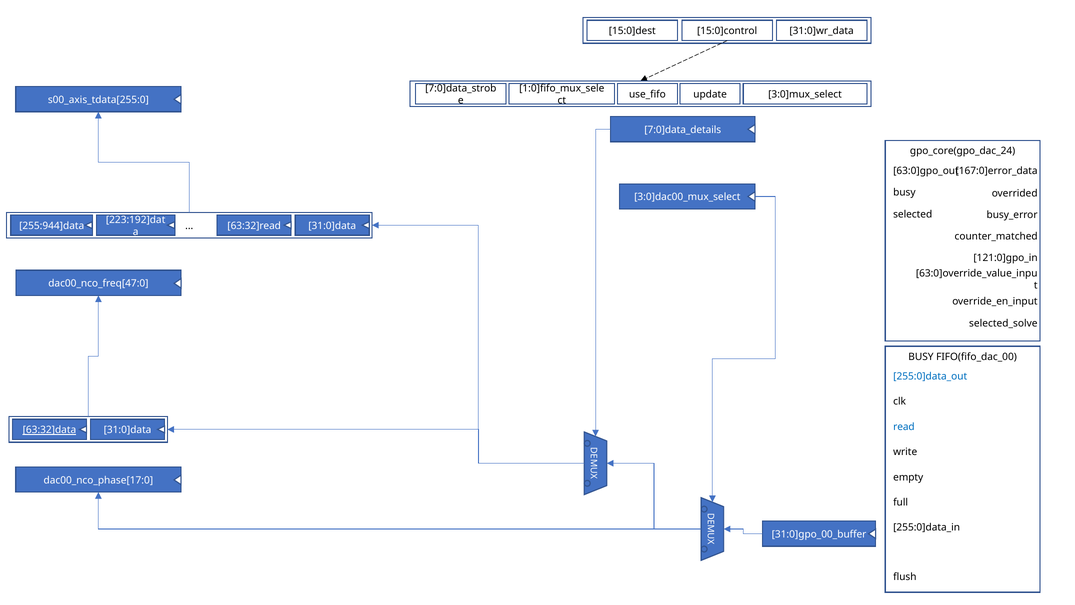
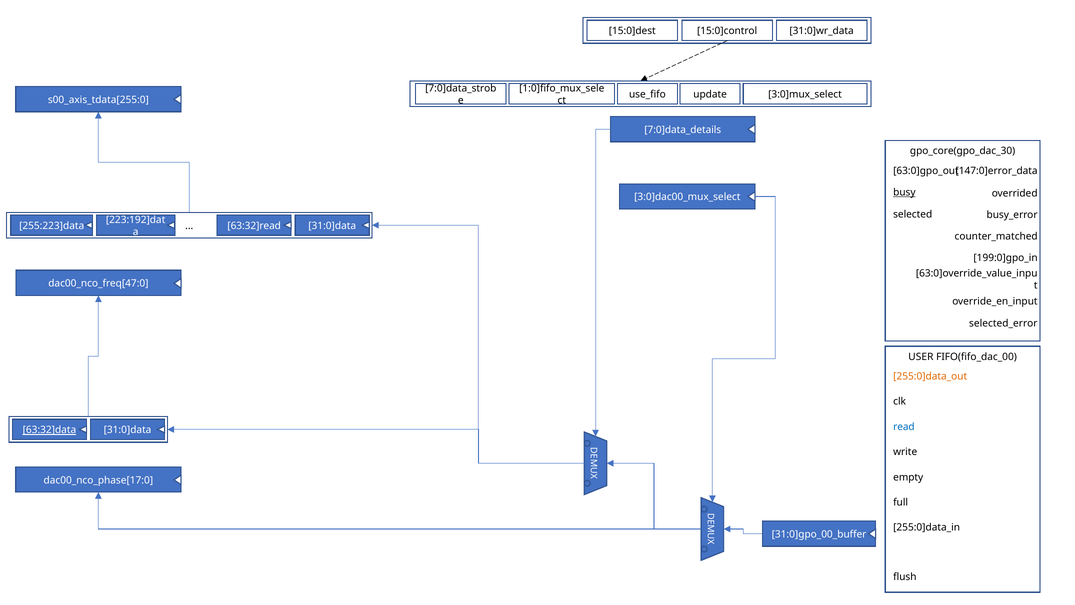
gpo_core(gpo_dac_24: gpo_core(gpo_dac_24 -> gpo_core(gpo_dac_30
167:0]error_data: 167:0]error_data -> 147:0]error_data
busy at (904, 192) underline: none -> present
255:944]data: 255:944]data -> 255:223]data
121:0]gpo_in: 121:0]gpo_in -> 199:0]gpo_in
selected_solve: selected_solve -> selected_error
BUSY at (921, 357): BUSY -> USER
255:0]data_out colour: blue -> orange
